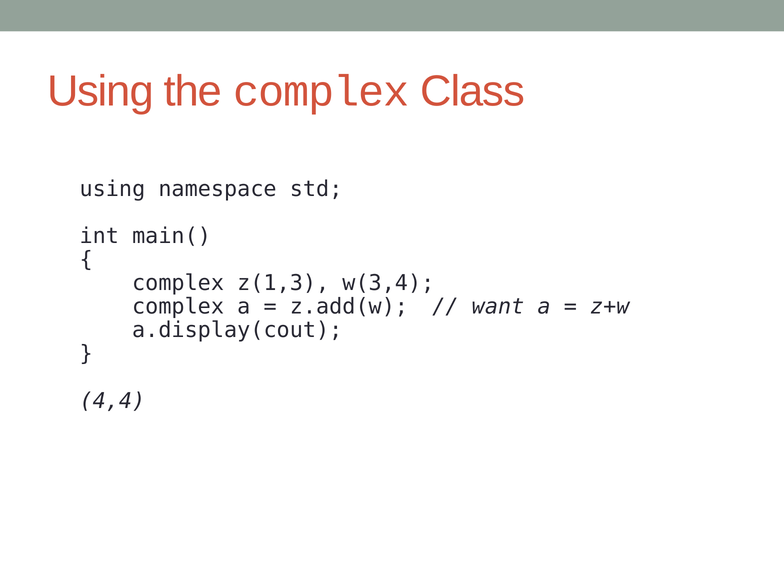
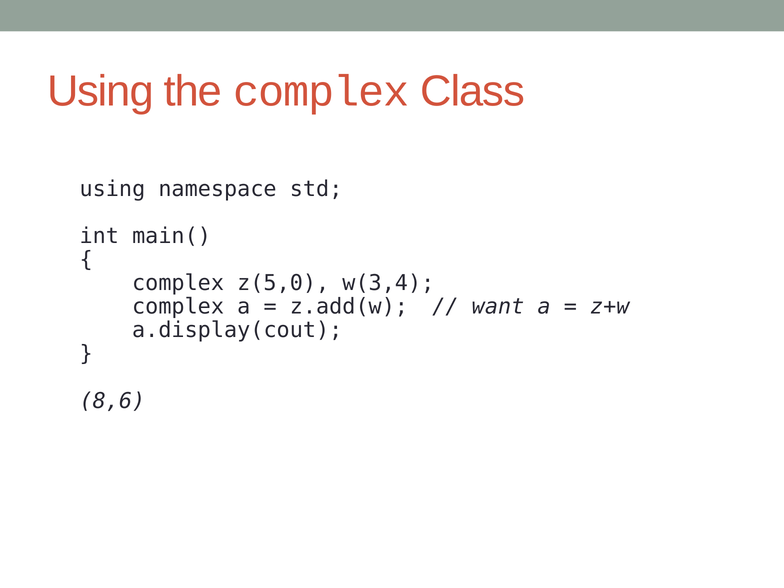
z(1,3: z(1,3 -> z(5,0
4,4: 4,4 -> 8,6
